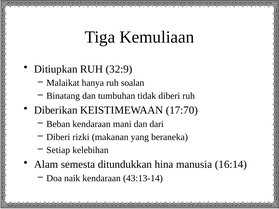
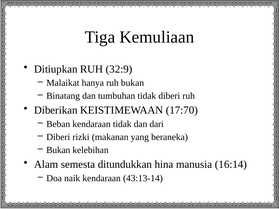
ruh soalan: soalan -> bukan
kendaraan mani: mani -> tidak
Setiap at (58, 150): Setiap -> Bukan
